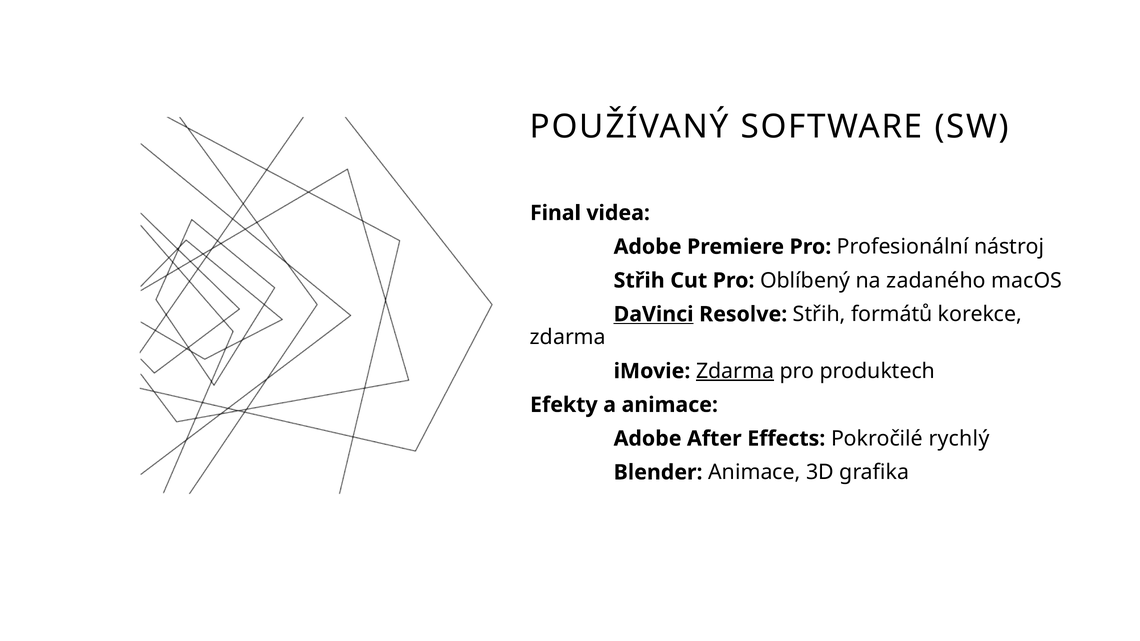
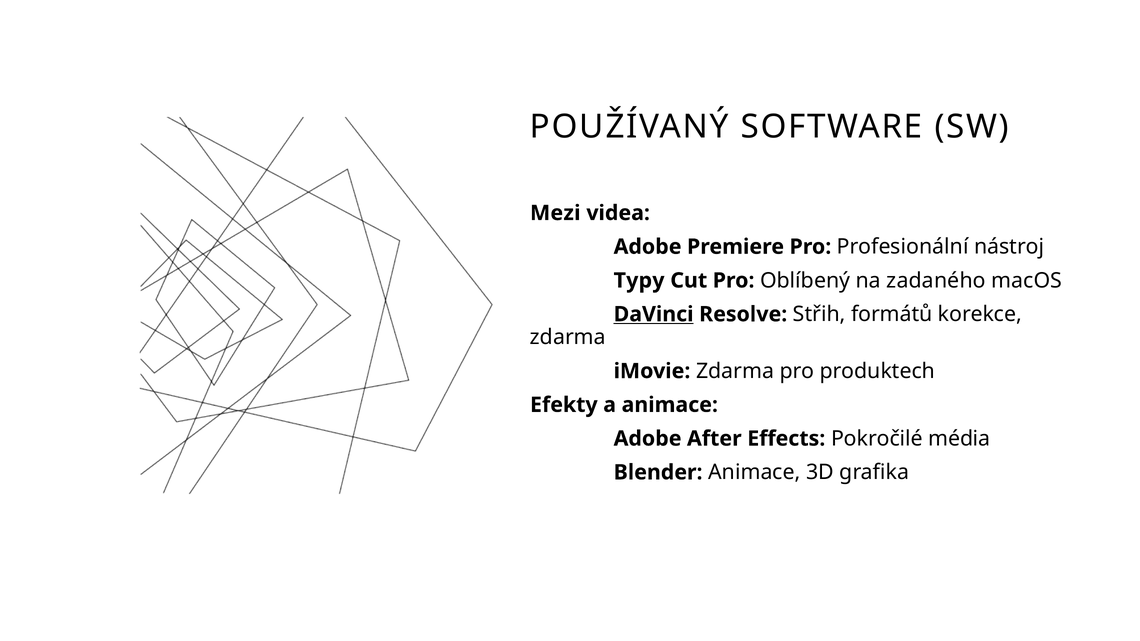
Final: Final -> Mezi
Střih at (639, 281): Střih -> Typy
Zdarma at (735, 371) underline: present -> none
rychlý: rychlý -> média
